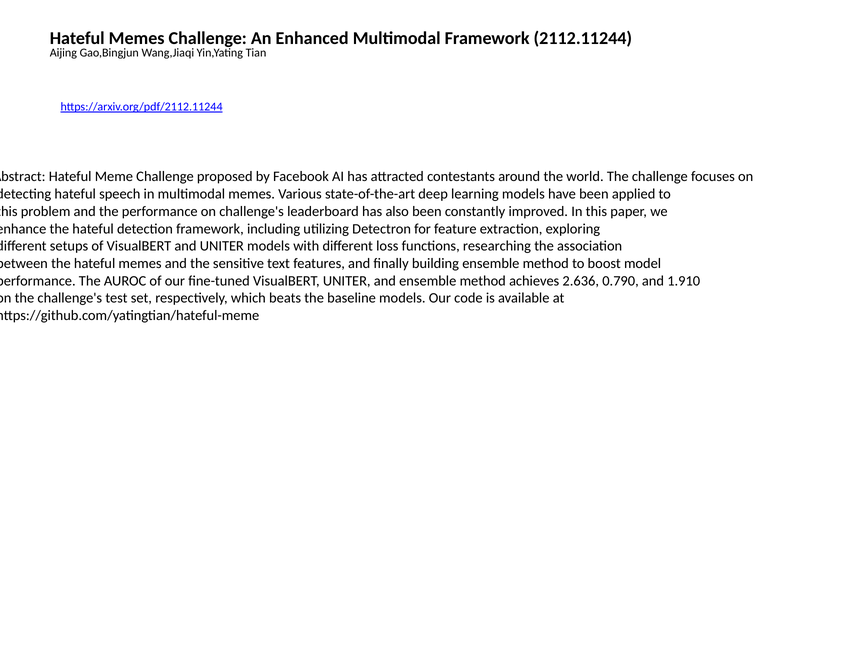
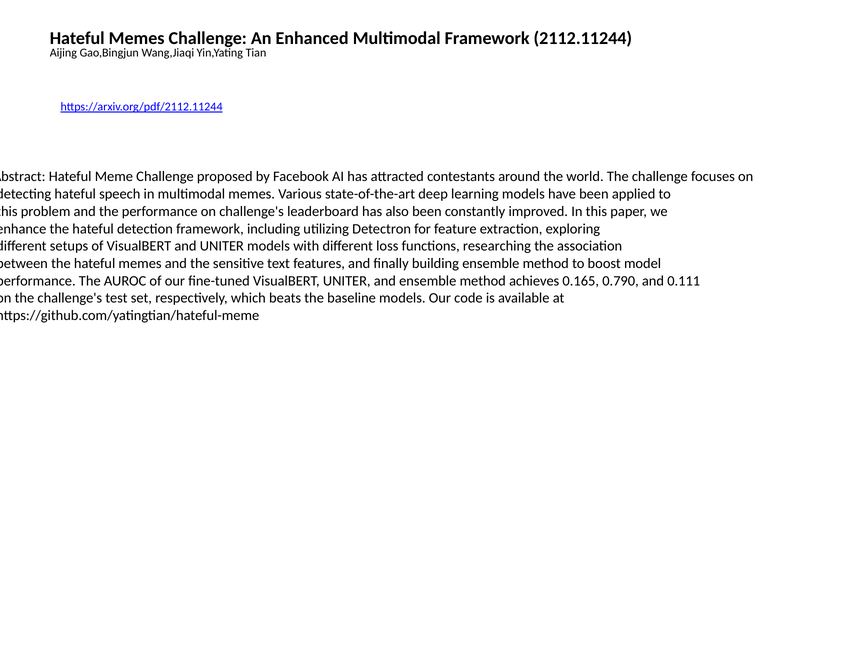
2.636: 2.636 -> 0.165
1.910: 1.910 -> 0.111
